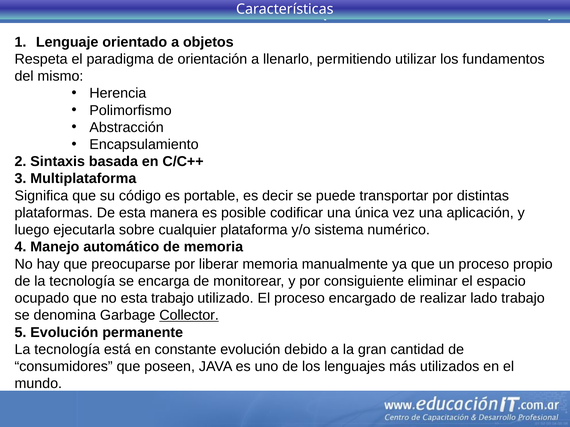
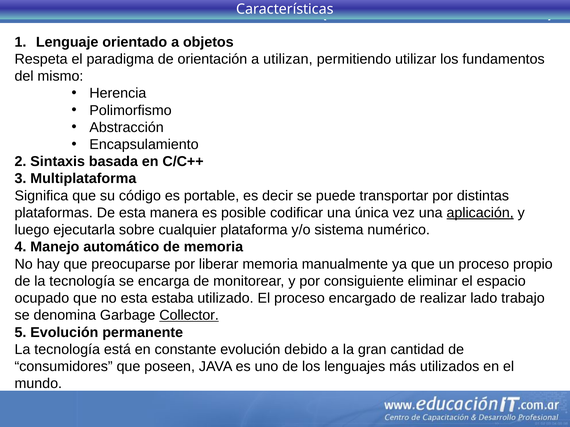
llenarlo: llenarlo -> utilizan
aplicación underline: none -> present
esta trabajo: trabajo -> estaba
